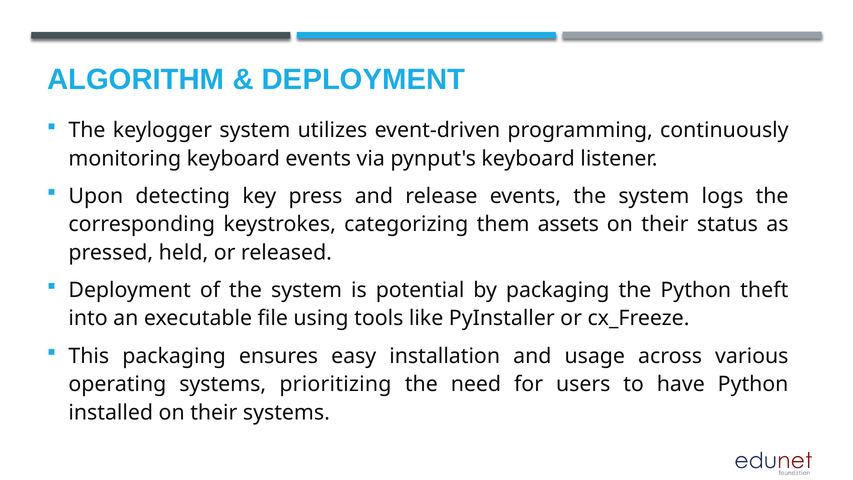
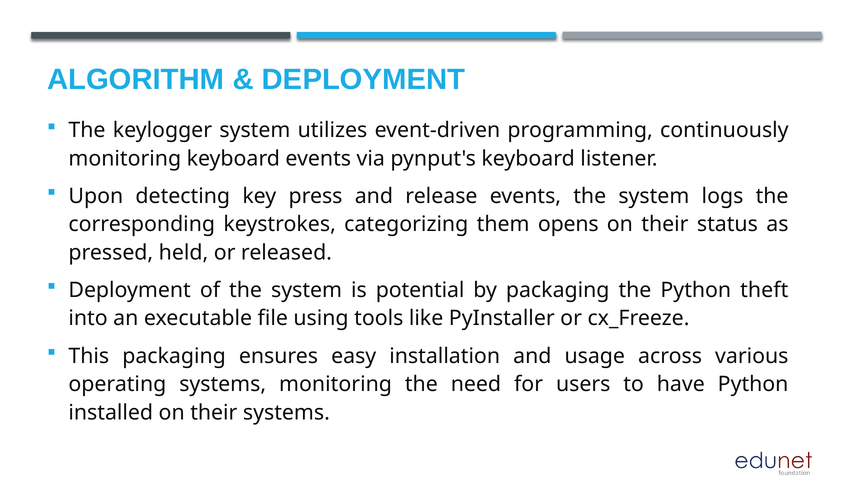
assets: assets -> opens
systems prioritizing: prioritizing -> monitoring
